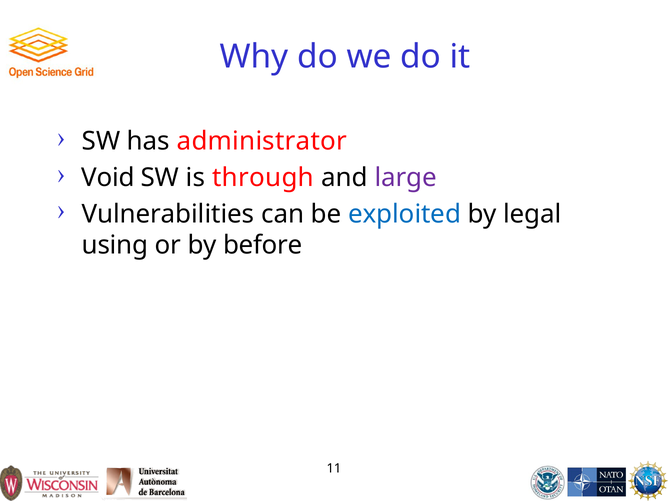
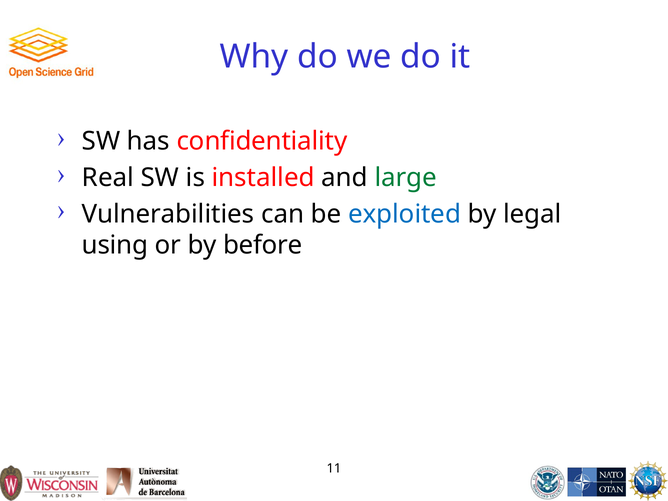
administrator: administrator -> confidentiality
Void: Void -> Real
through: through -> installed
large colour: purple -> green
